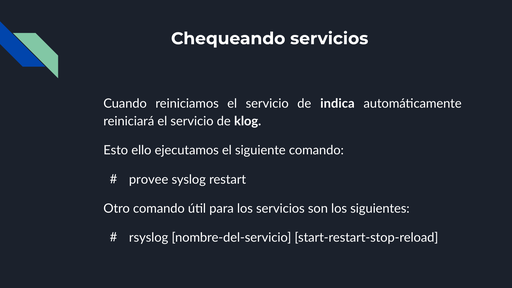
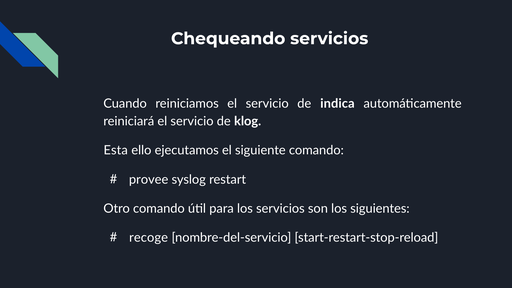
Esto: Esto -> Esta
rsyslog: rsyslog -> recoge
